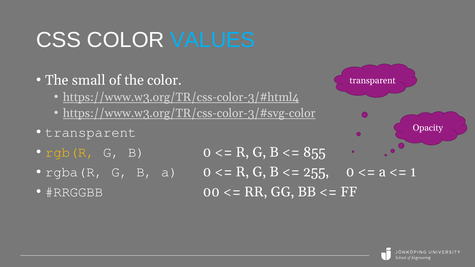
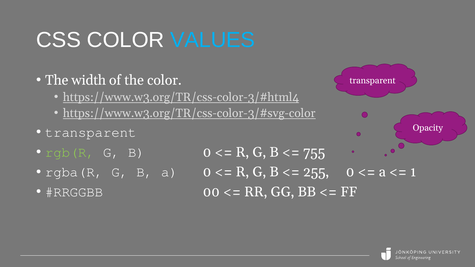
small: small -> width
rgb(R colour: yellow -> light green
855: 855 -> 755
